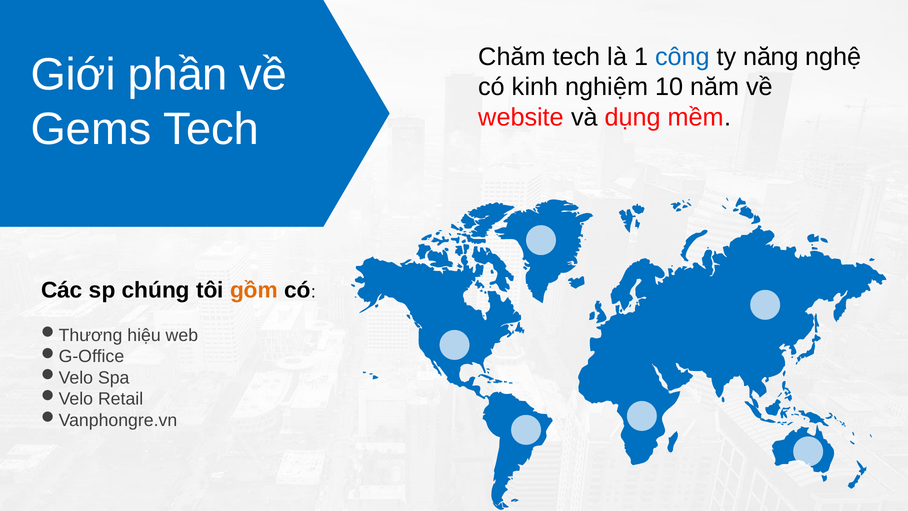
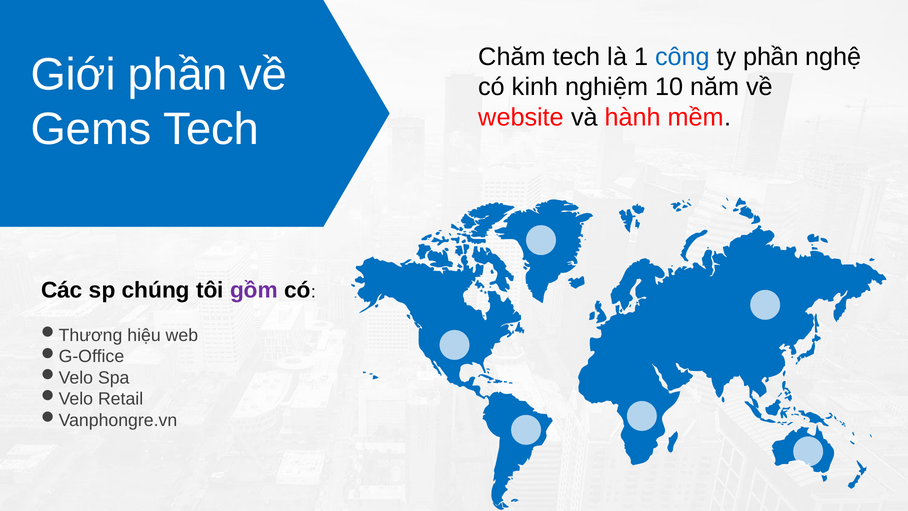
ty năng: năng -> phần
dụng: dụng -> hành
gồm colour: orange -> purple
